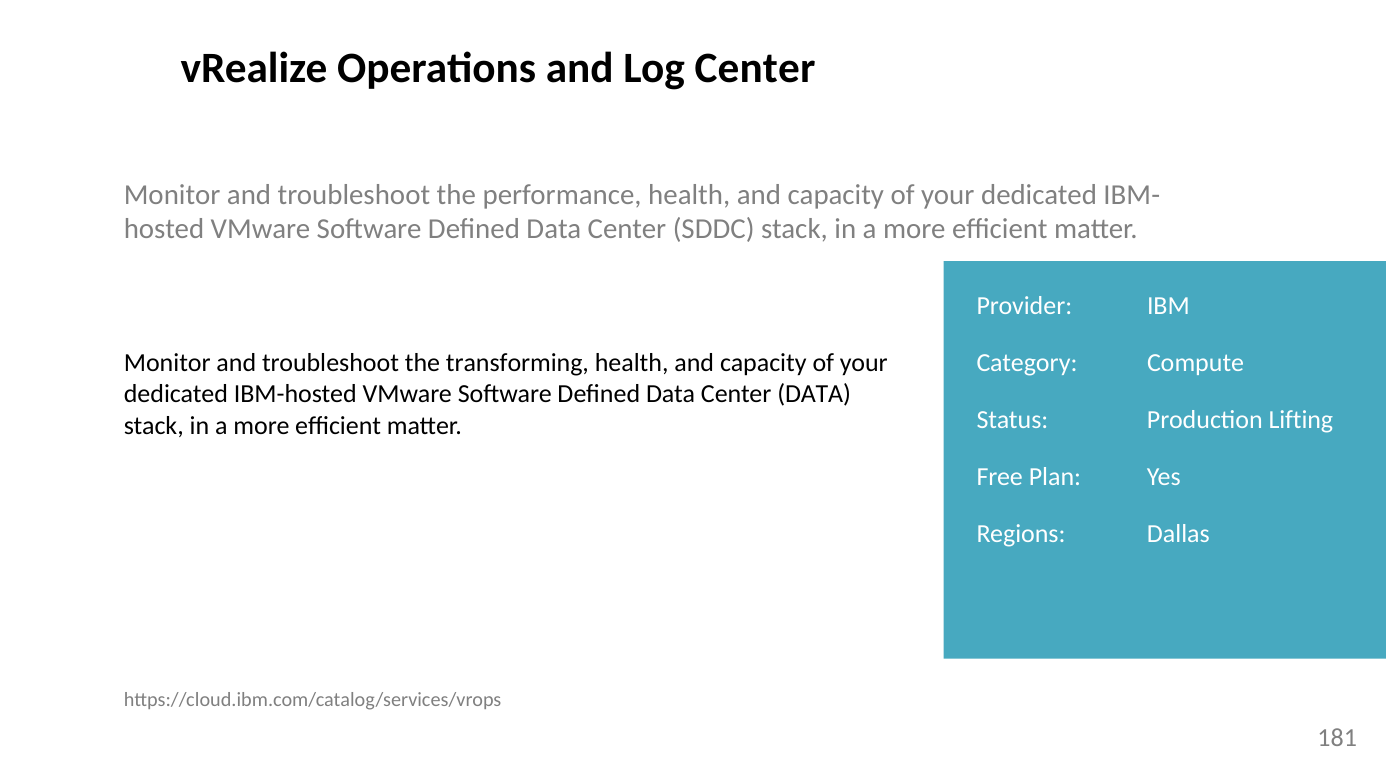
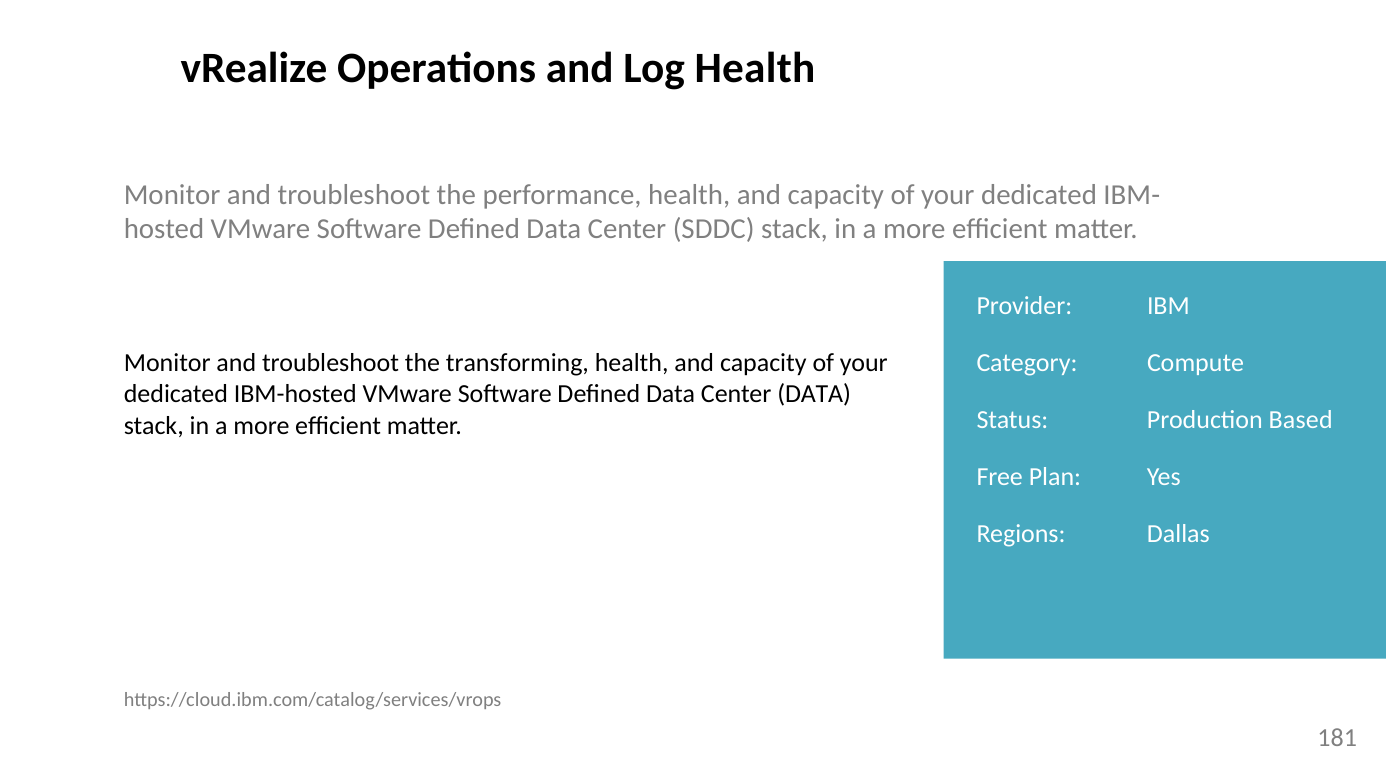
Log Center: Center -> Health
Lifting: Lifting -> Based
